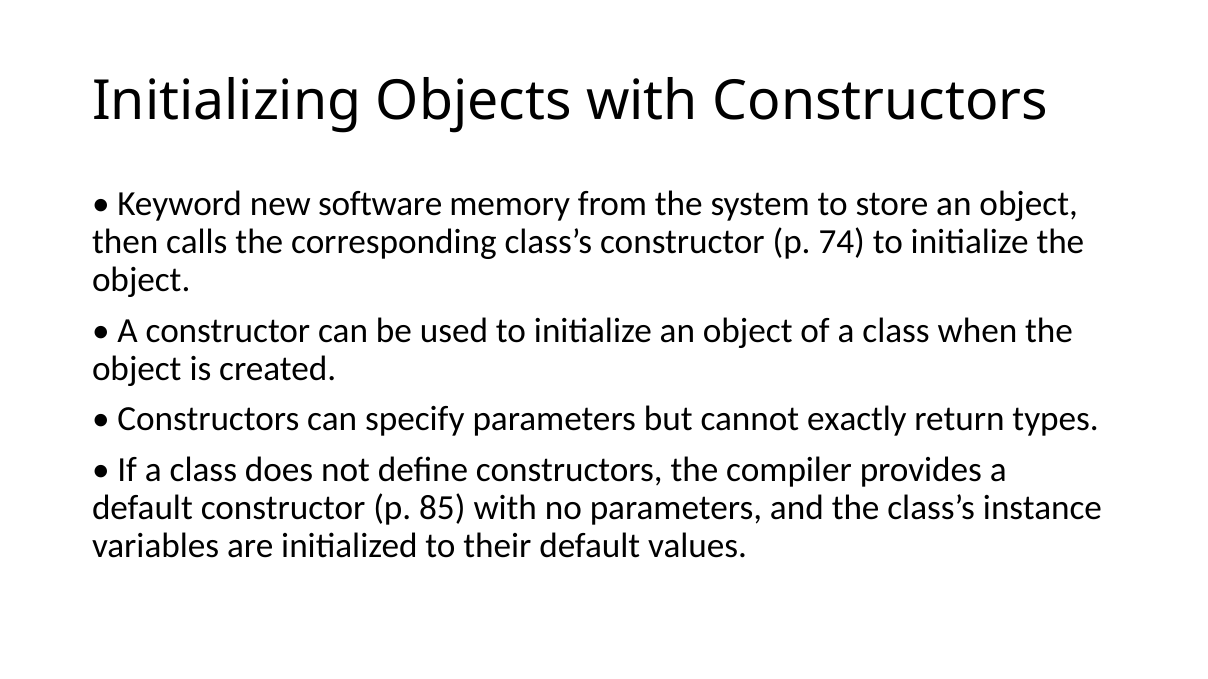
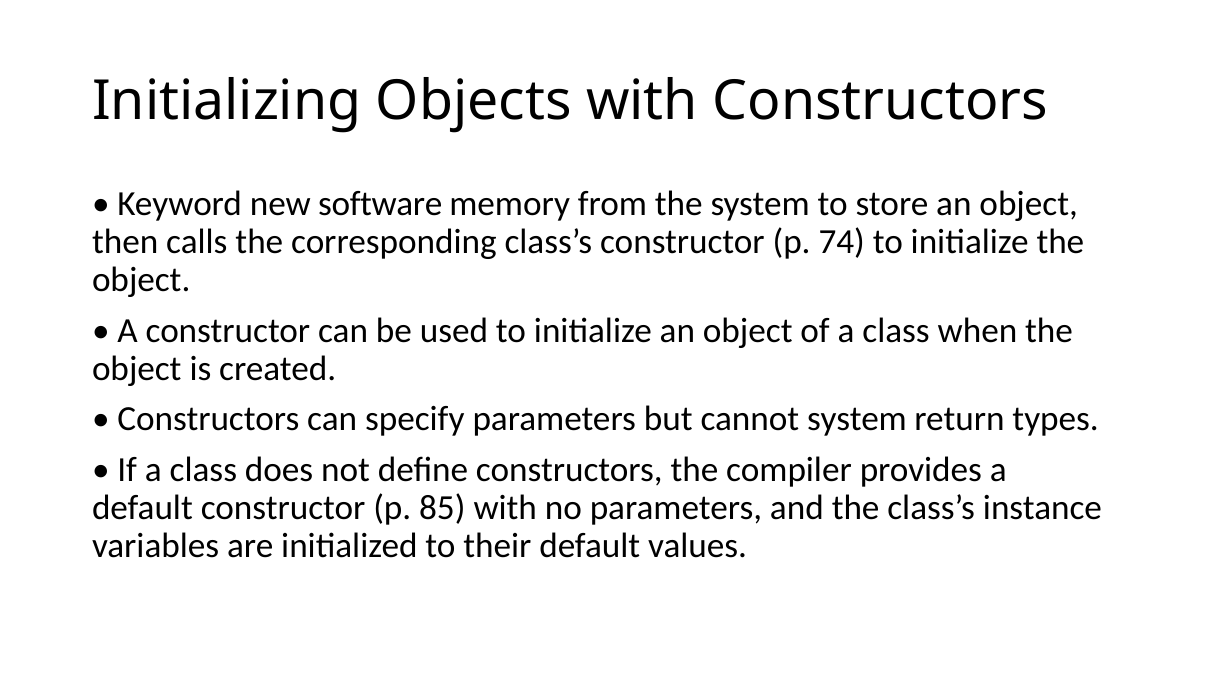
cannot exactly: exactly -> system
